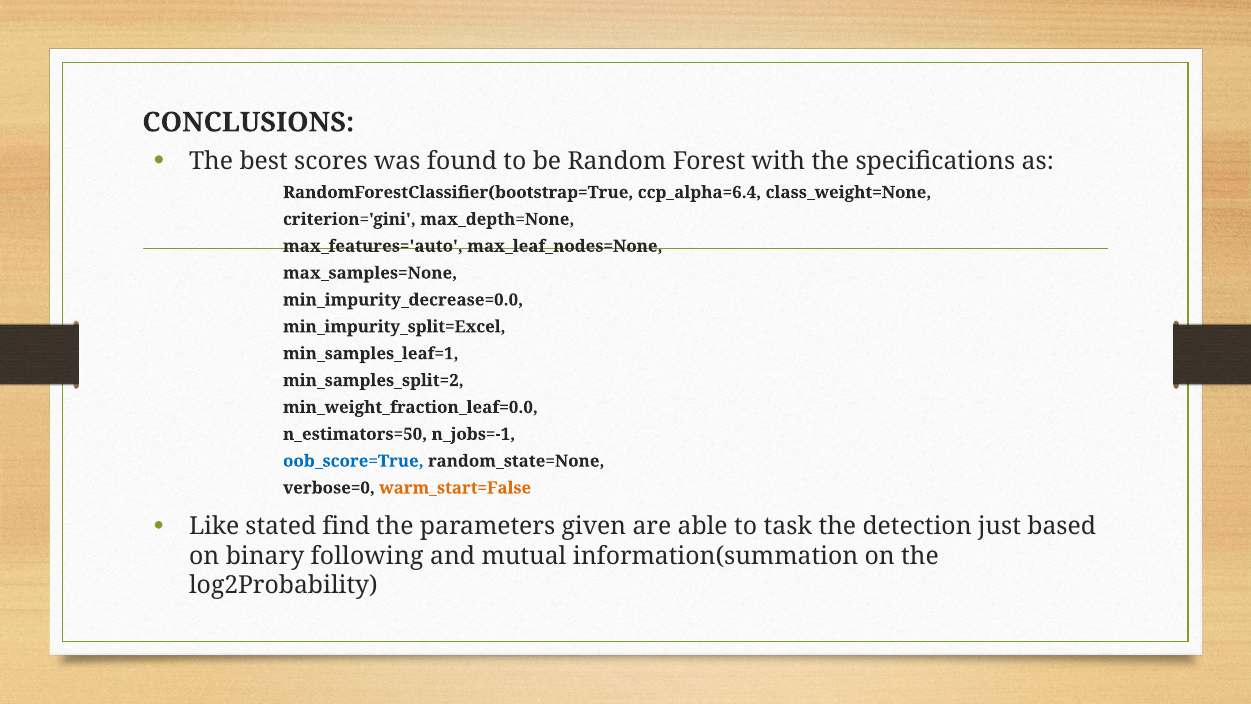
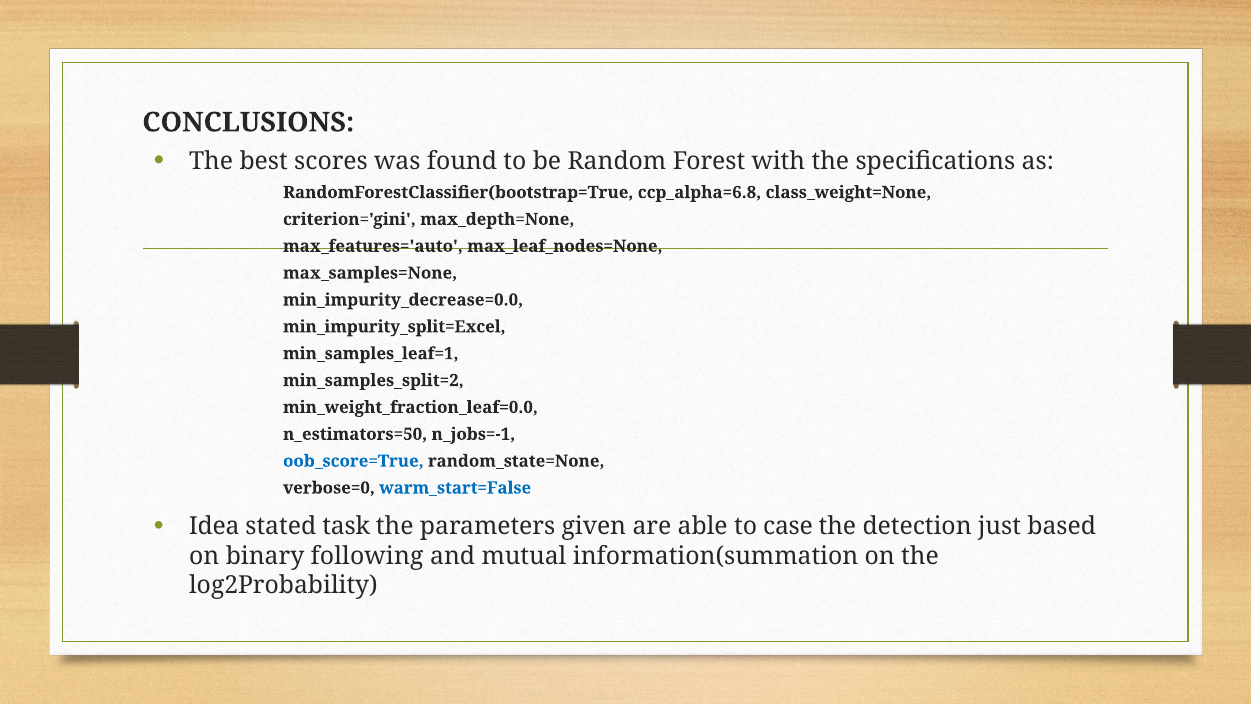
ccp_alpha=6.4: ccp_alpha=6.4 -> ccp_alpha=6.8
warm_start=False colour: orange -> blue
Like: Like -> Idea
find: find -> task
task: task -> case
